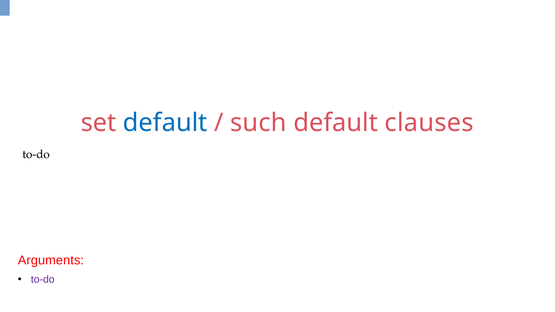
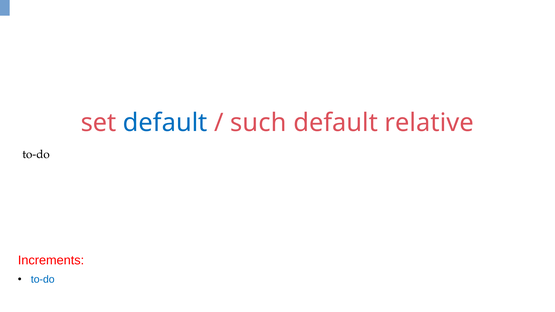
clauses: clauses -> relative
Arguments: Arguments -> Increments
to-do at (43, 280) colour: purple -> blue
